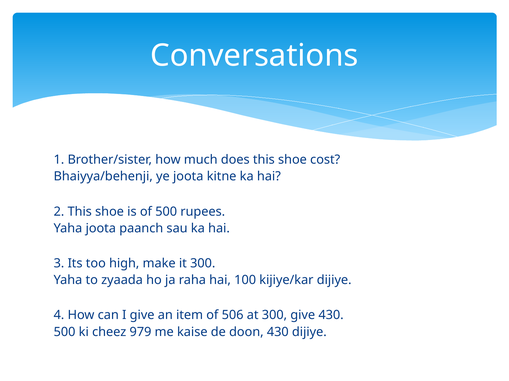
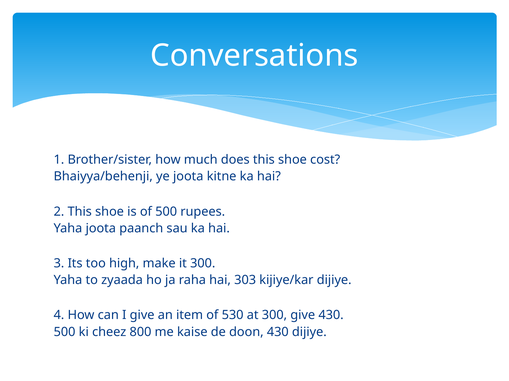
100: 100 -> 303
506: 506 -> 530
979: 979 -> 800
